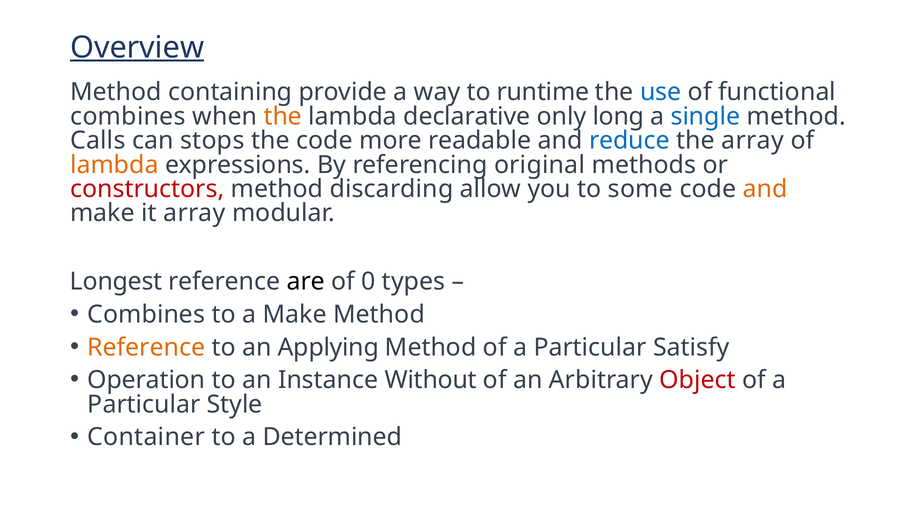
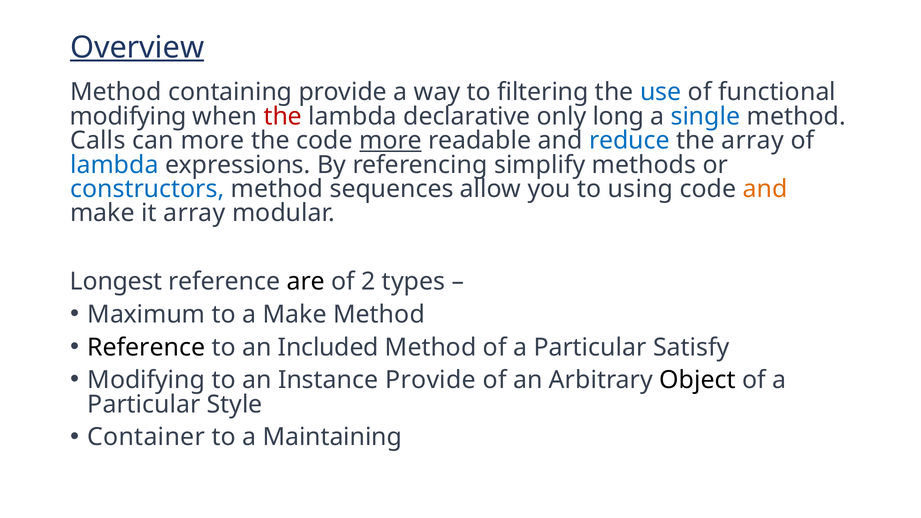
runtime: runtime -> filtering
combines at (128, 116): combines -> modifying
the at (283, 116) colour: orange -> red
can stops: stops -> more
more at (391, 141) underline: none -> present
lambda at (114, 165) colour: orange -> blue
original: original -> simplify
constructors colour: red -> blue
discarding: discarding -> sequences
some: some -> using
0: 0 -> 2
Combines at (146, 315): Combines -> Maximum
Reference at (146, 347) colour: orange -> black
Applying: Applying -> Included
Operation at (146, 380): Operation -> Modifying
Instance Without: Without -> Provide
Object colour: red -> black
Determined: Determined -> Maintaining
